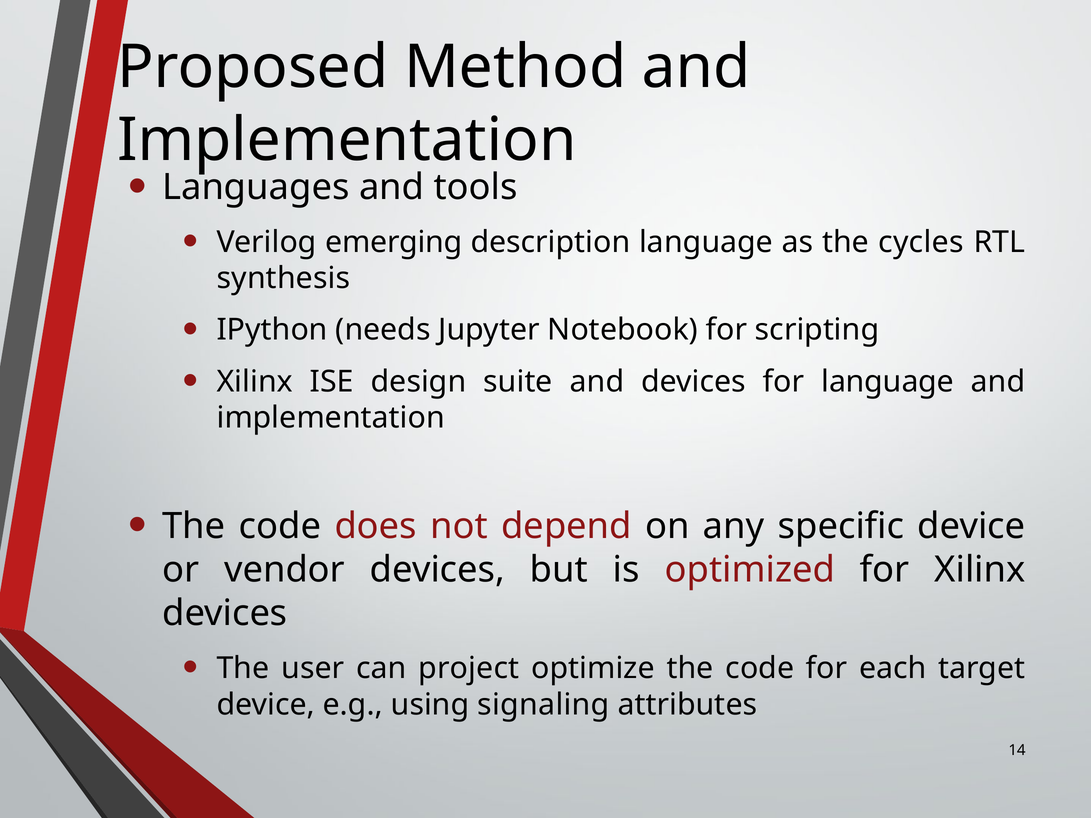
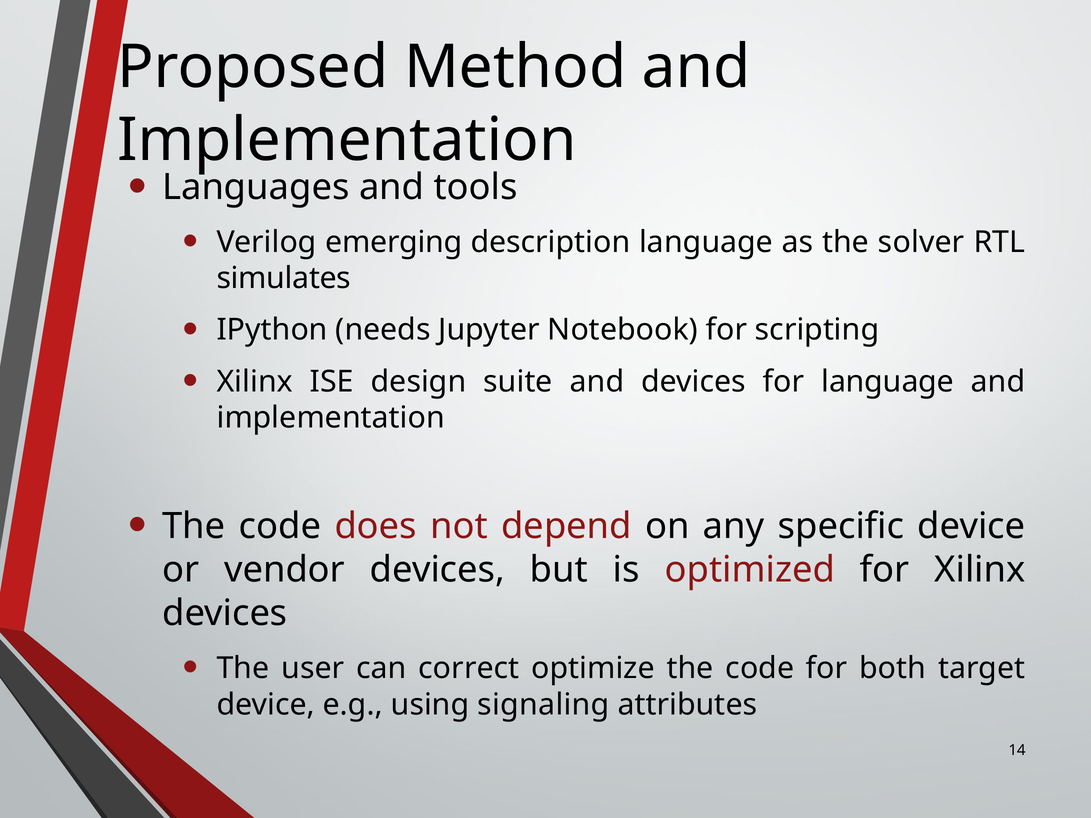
cycles: cycles -> solver
synthesis: synthesis -> simulates
project: project -> correct
each: each -> both
